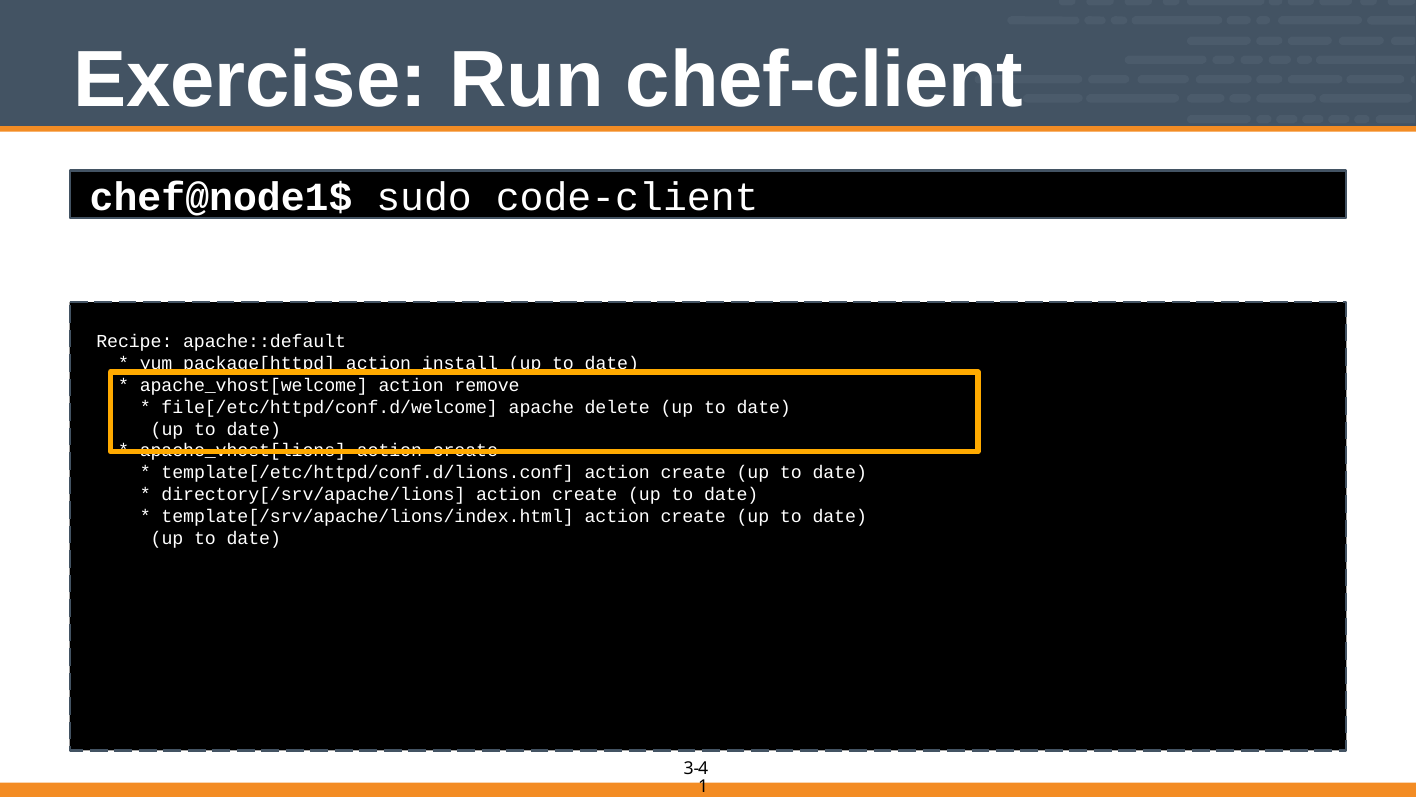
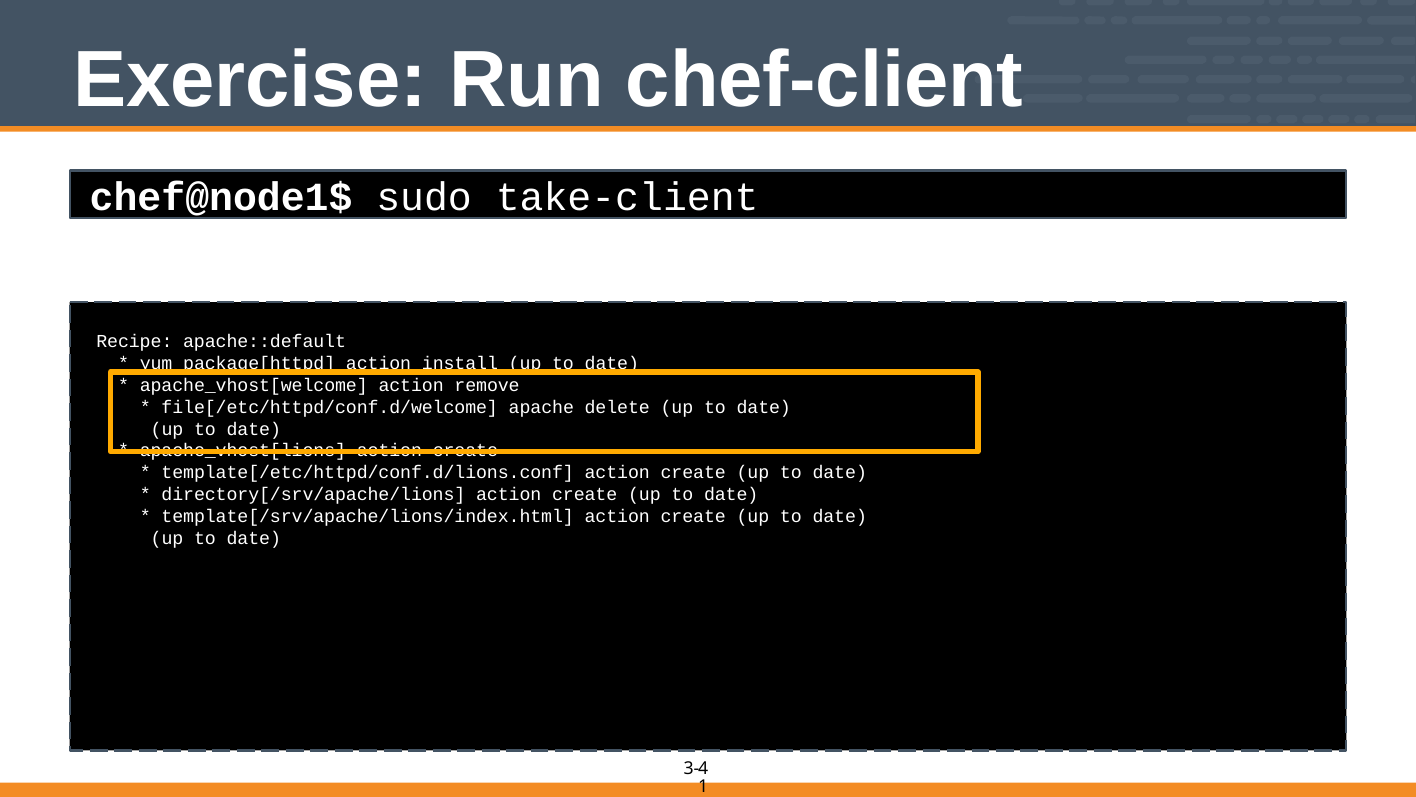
code-client: code-client -> take-client
